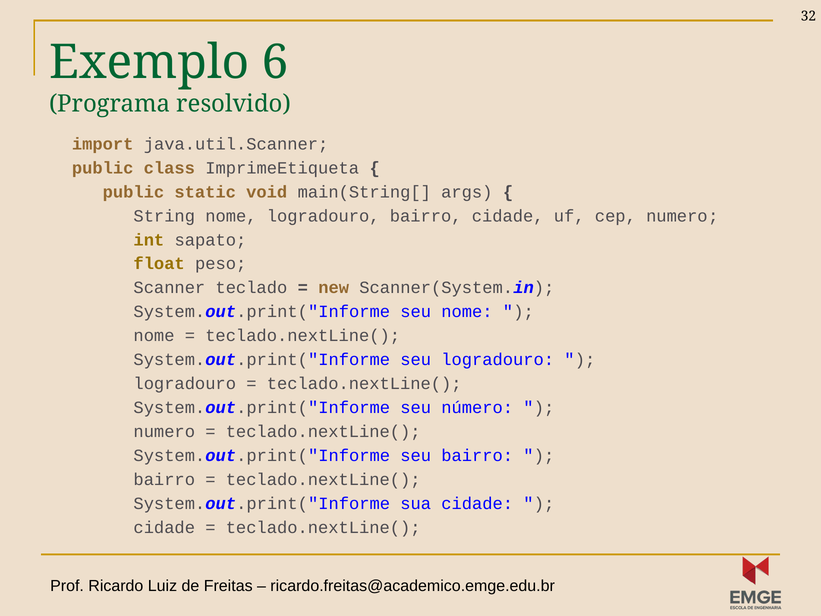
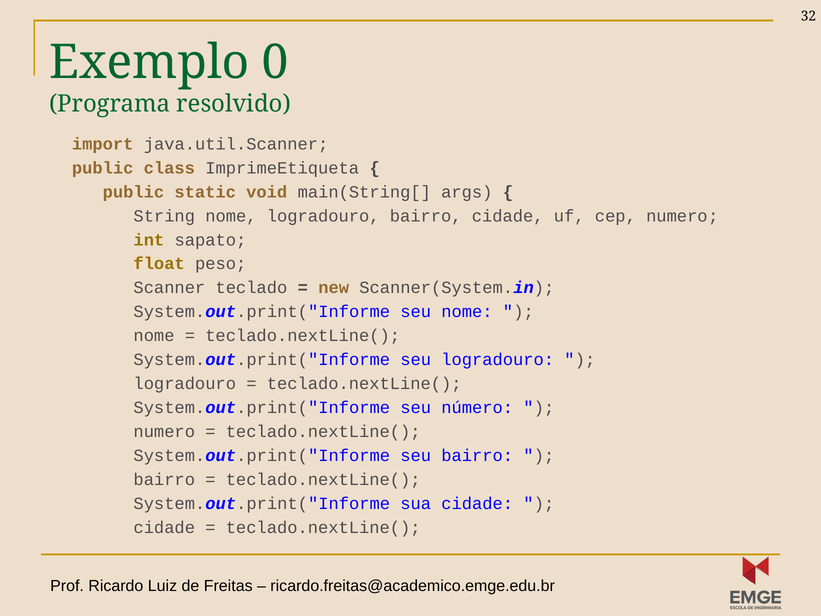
6: 6 -> 0
